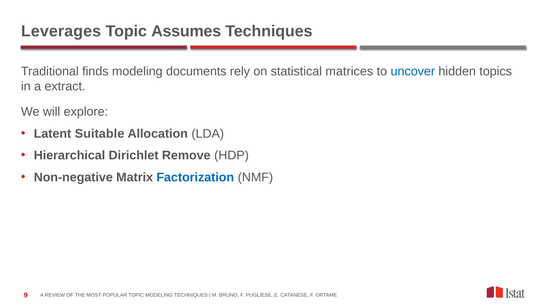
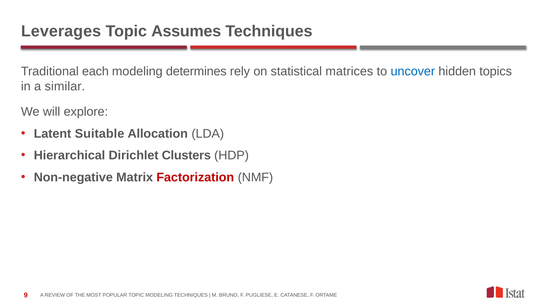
finds: finds -> each
documents: documents -> determines
extract: extract -> similar
Remove: Remove -> Clusters
Factorization colour: blue -> red
